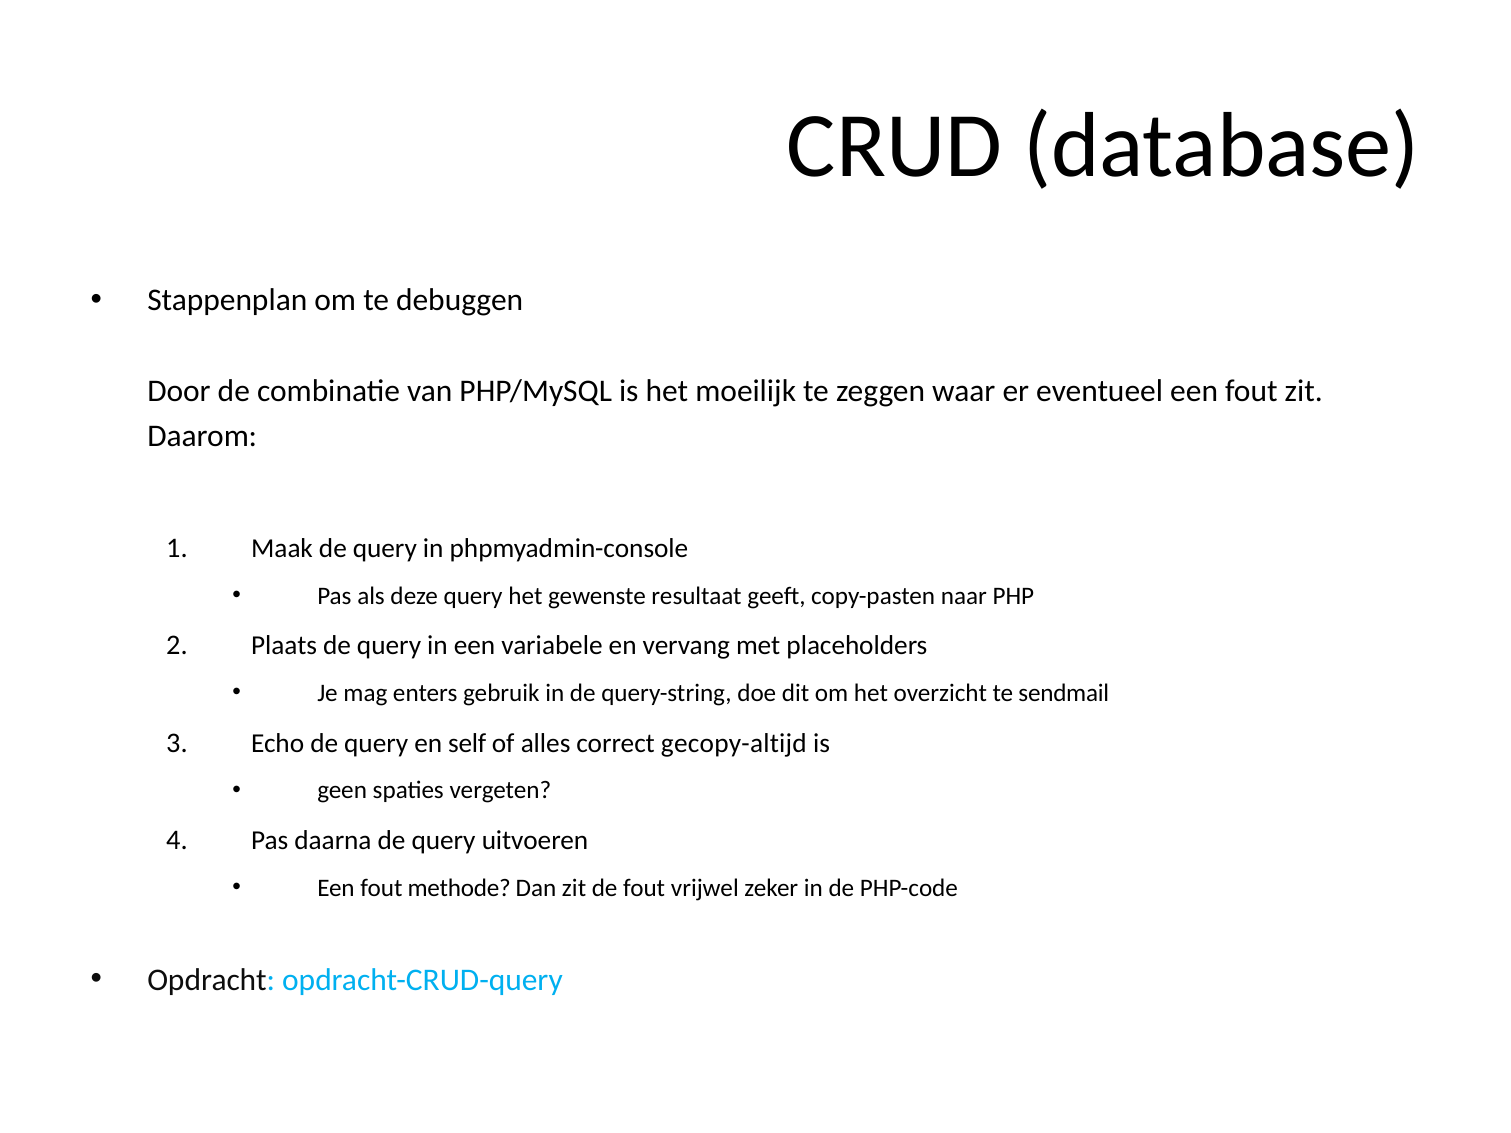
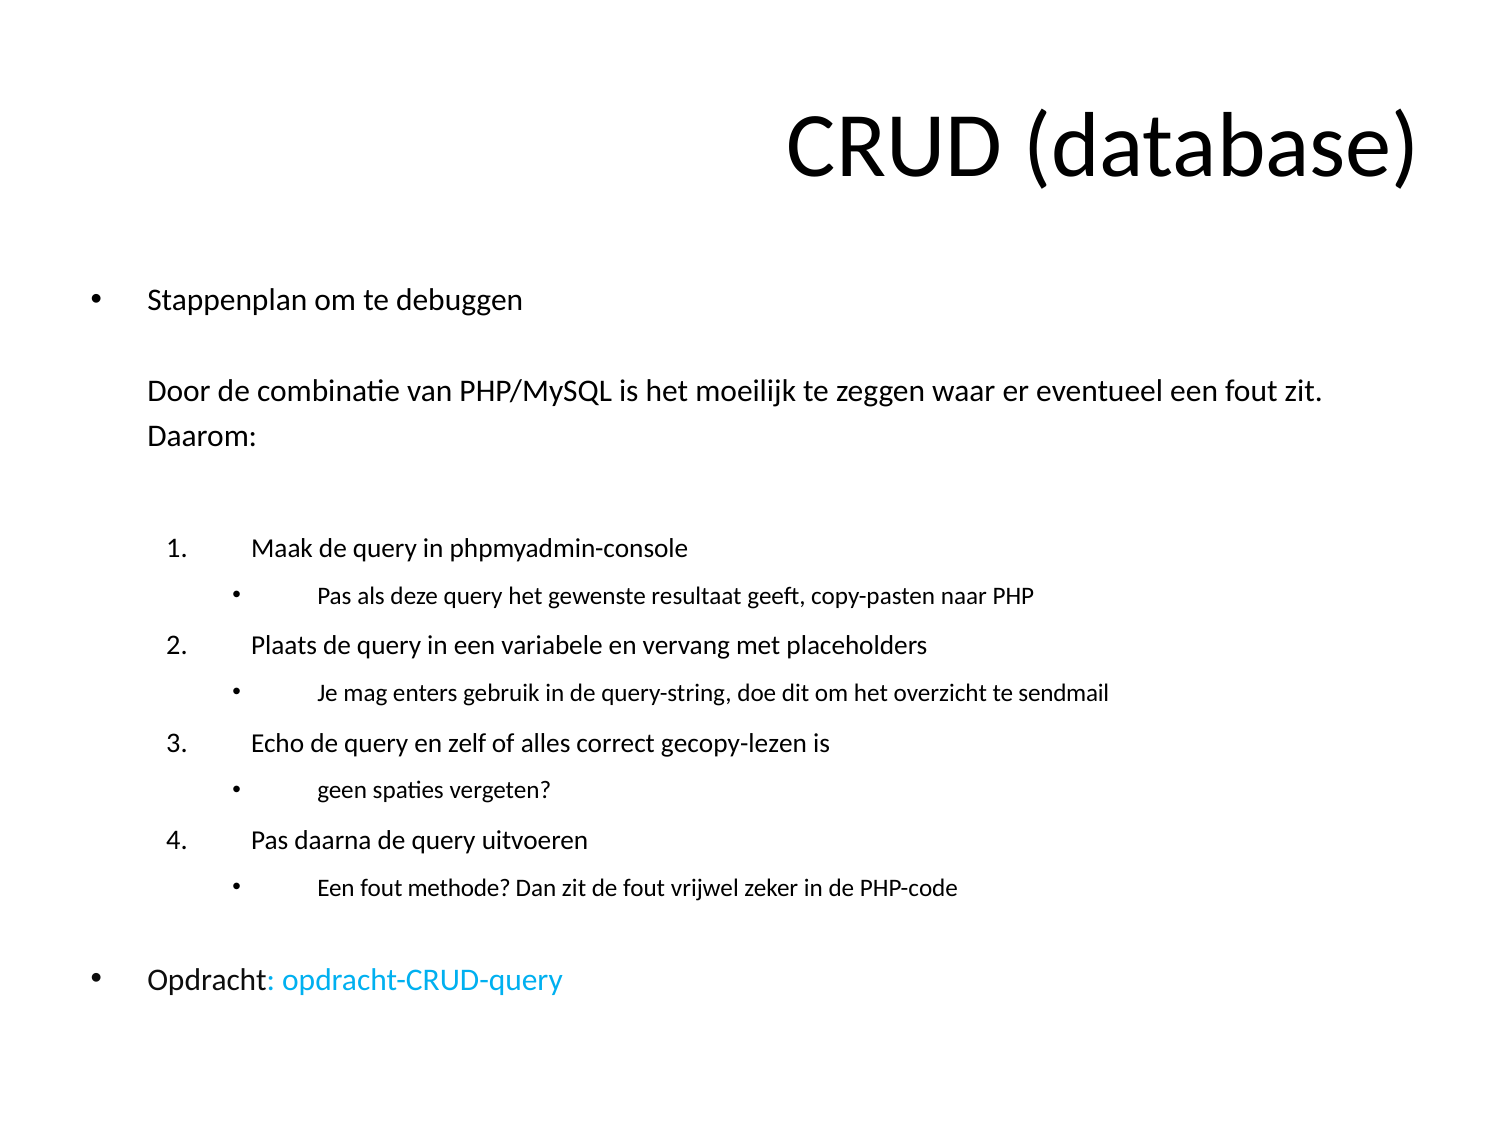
self: self -> zelf
gecopy-altijd: gecopy-altijd -> gecopy-lezen
